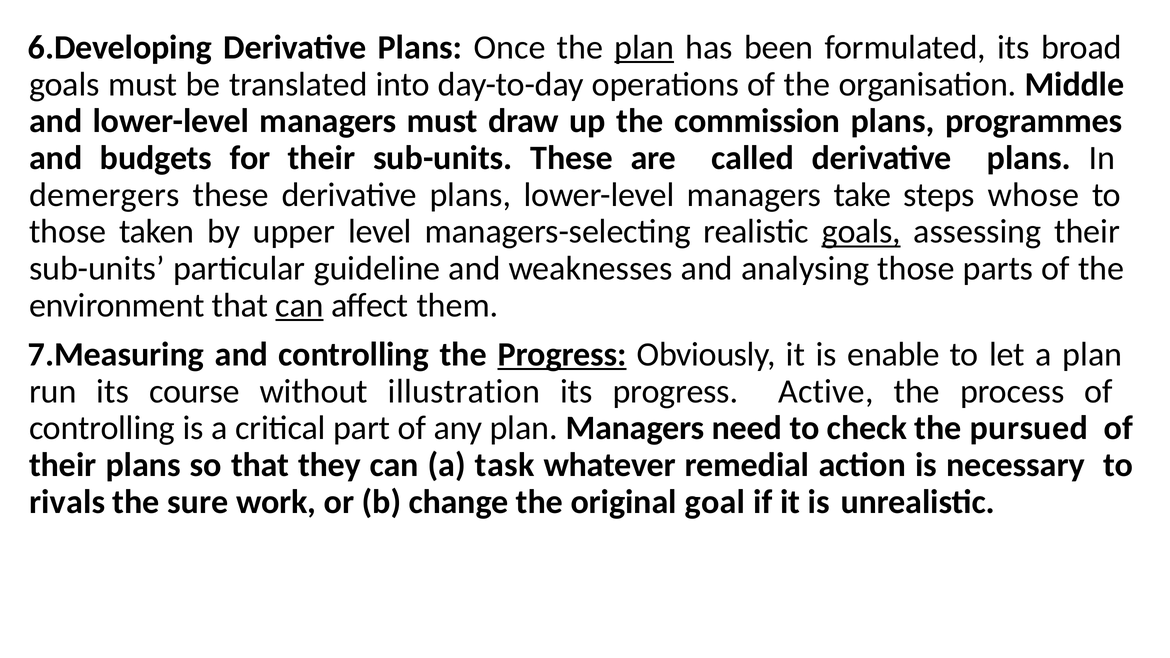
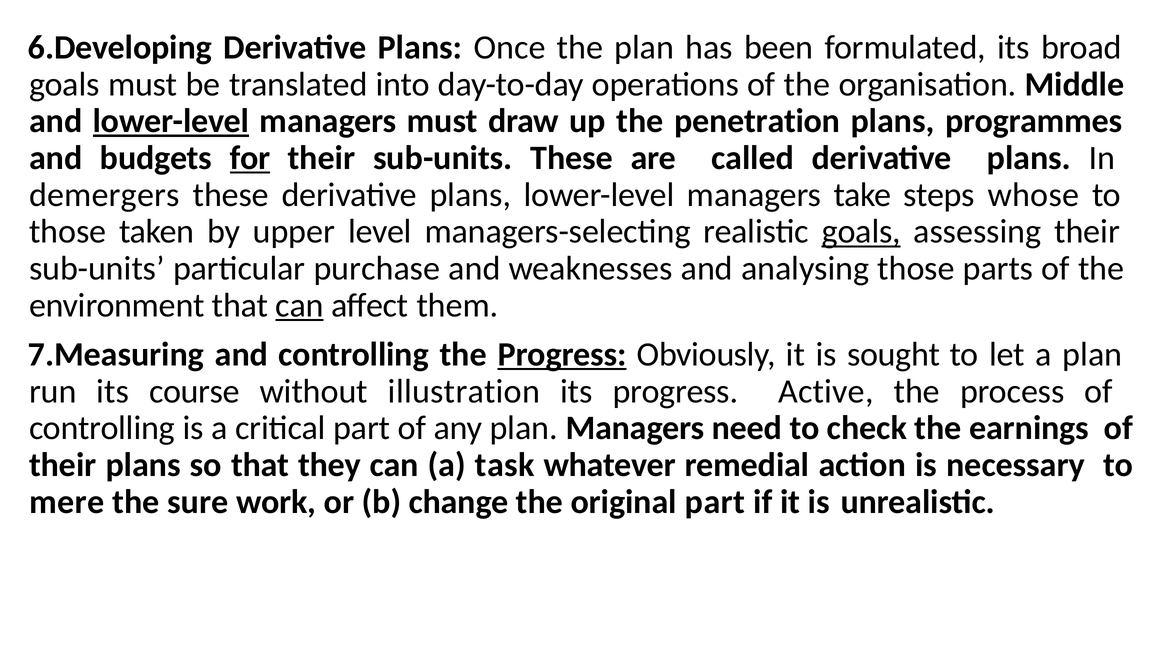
plan at (644, 47) underline: present -> none
lower-level at (171, 121) underline: none -> present
commission: commission -> penetration
for underline: none -> present
guideline: guideline -> purchase
enable: enable -> sought
pursued: pursued -> earnings
rivals: rivals -> mere
original goal: goal -> part
